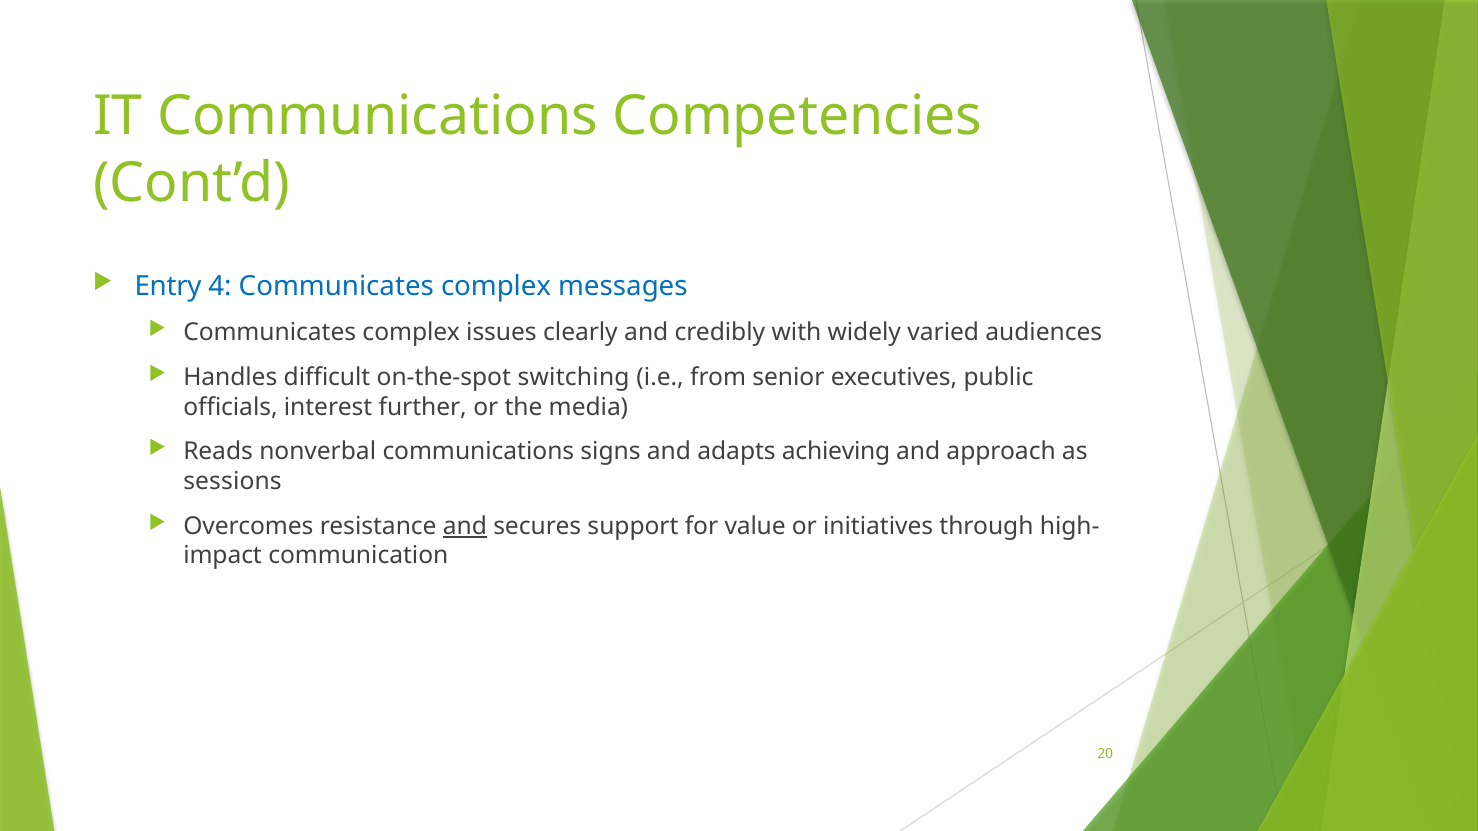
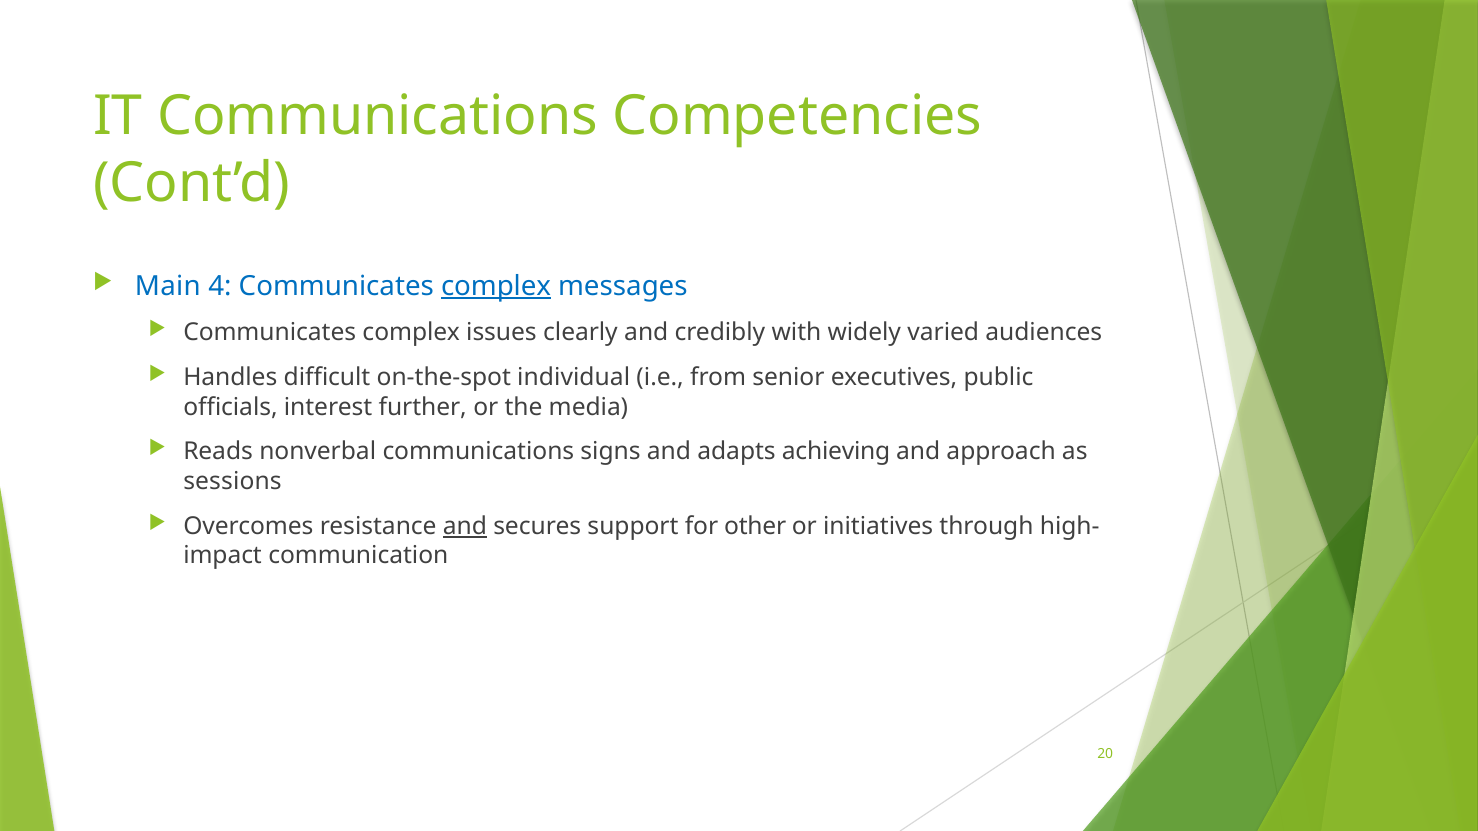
Entry: Entry -> Main
complex at (496, 286) underline: none -> present
switching: switching -> individual
value: value -> other
